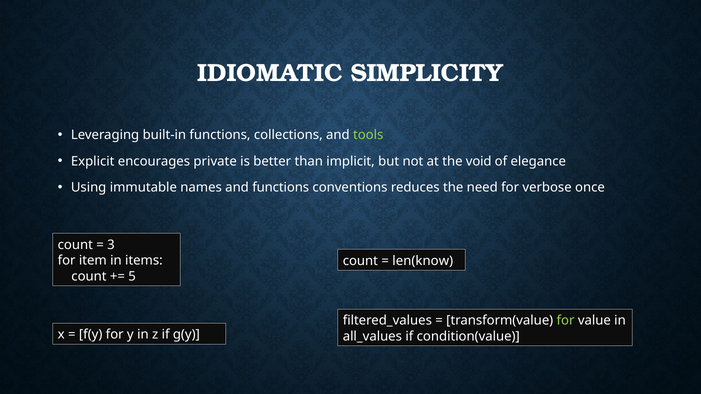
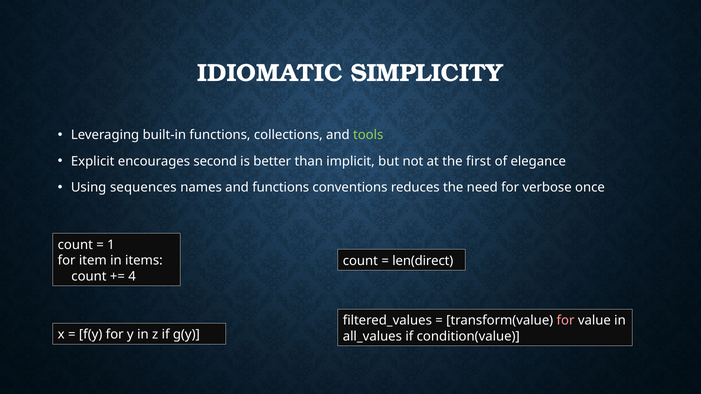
private: private -> second
void: void -> first
immutable: immutable -> sequences
3: 3 -> 1
len(know: len(know -> len(direct
5: 5 -> 4
for at (566, 321) colour: light green -> pink
